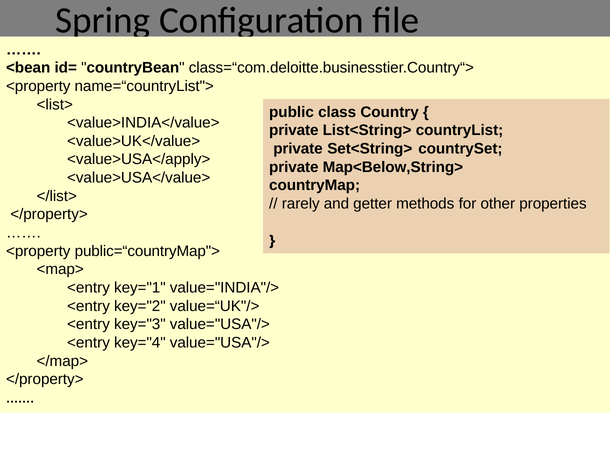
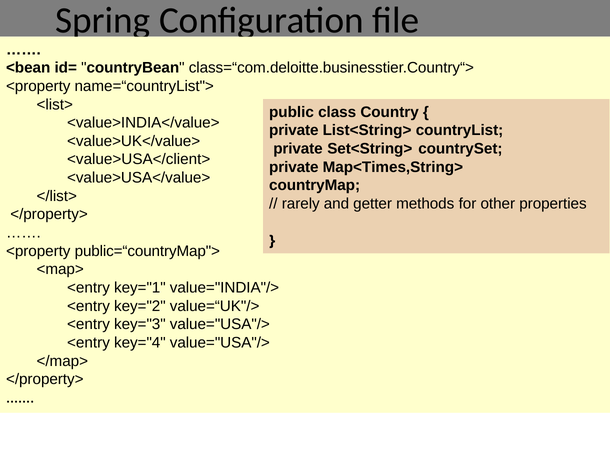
<value>USA</apply>: <value>USA</apply> -> <value>USA</client>
Map<Below,String>: Map<Below,String> -> Map<Times,String>
